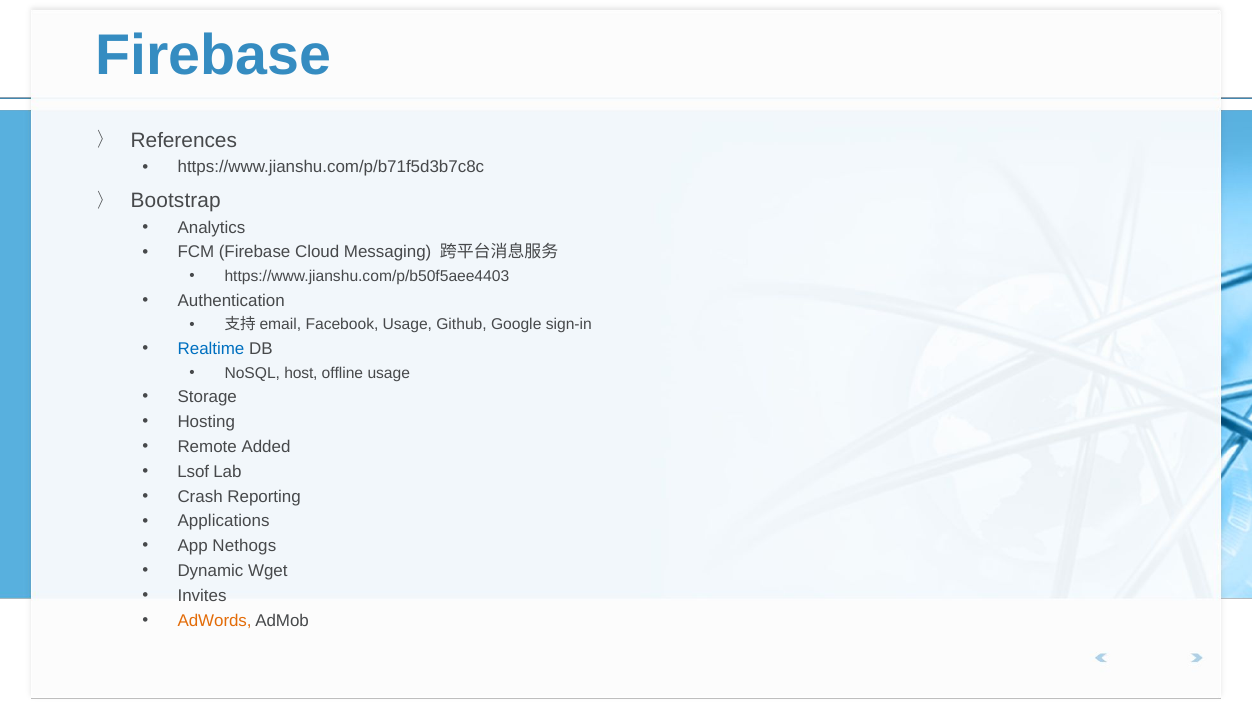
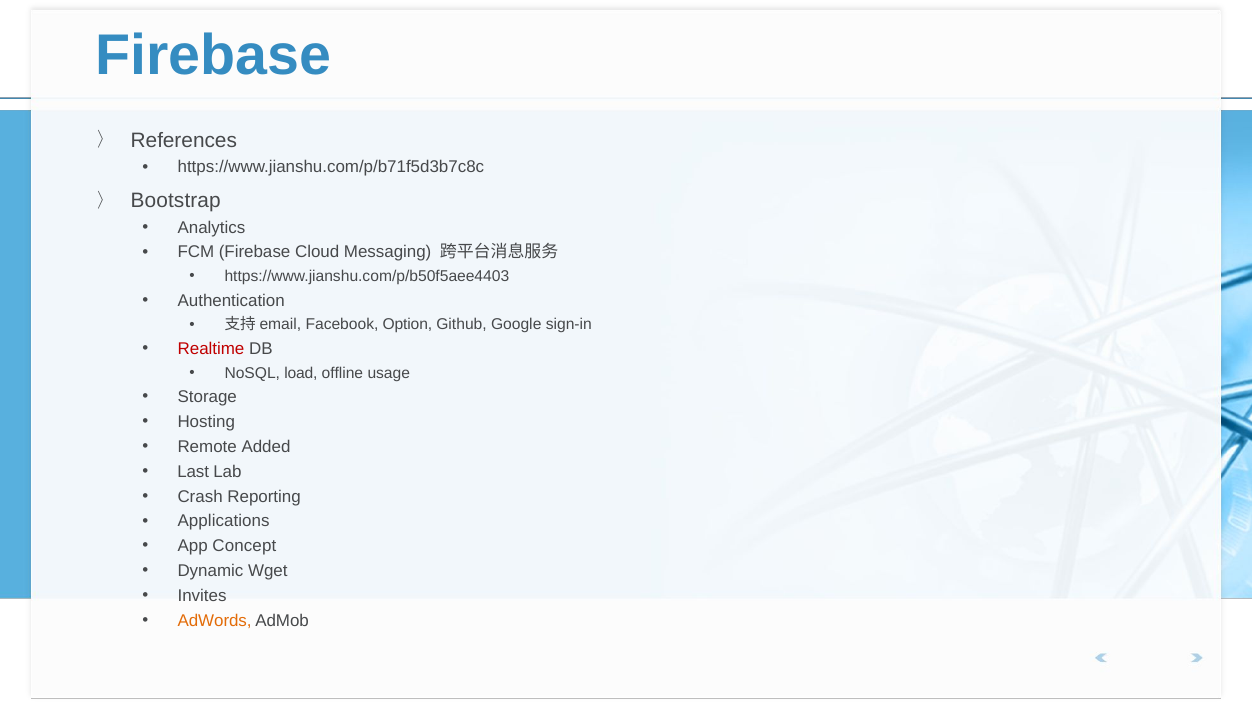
Facebook Usage: Usage -> Option
Realtime colour: blue -> red
host: host -> load
Lsof: Lsof -> Last
Nethogs: Nethogs -> Concept
